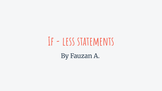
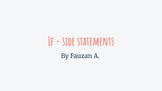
less: less -> side
